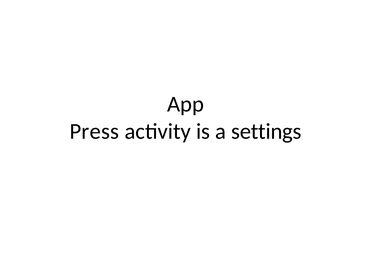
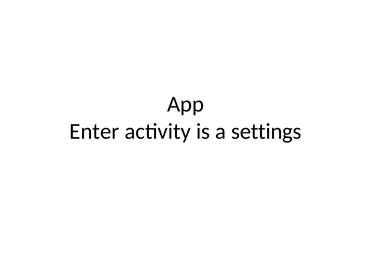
Press: Press -> Enter
